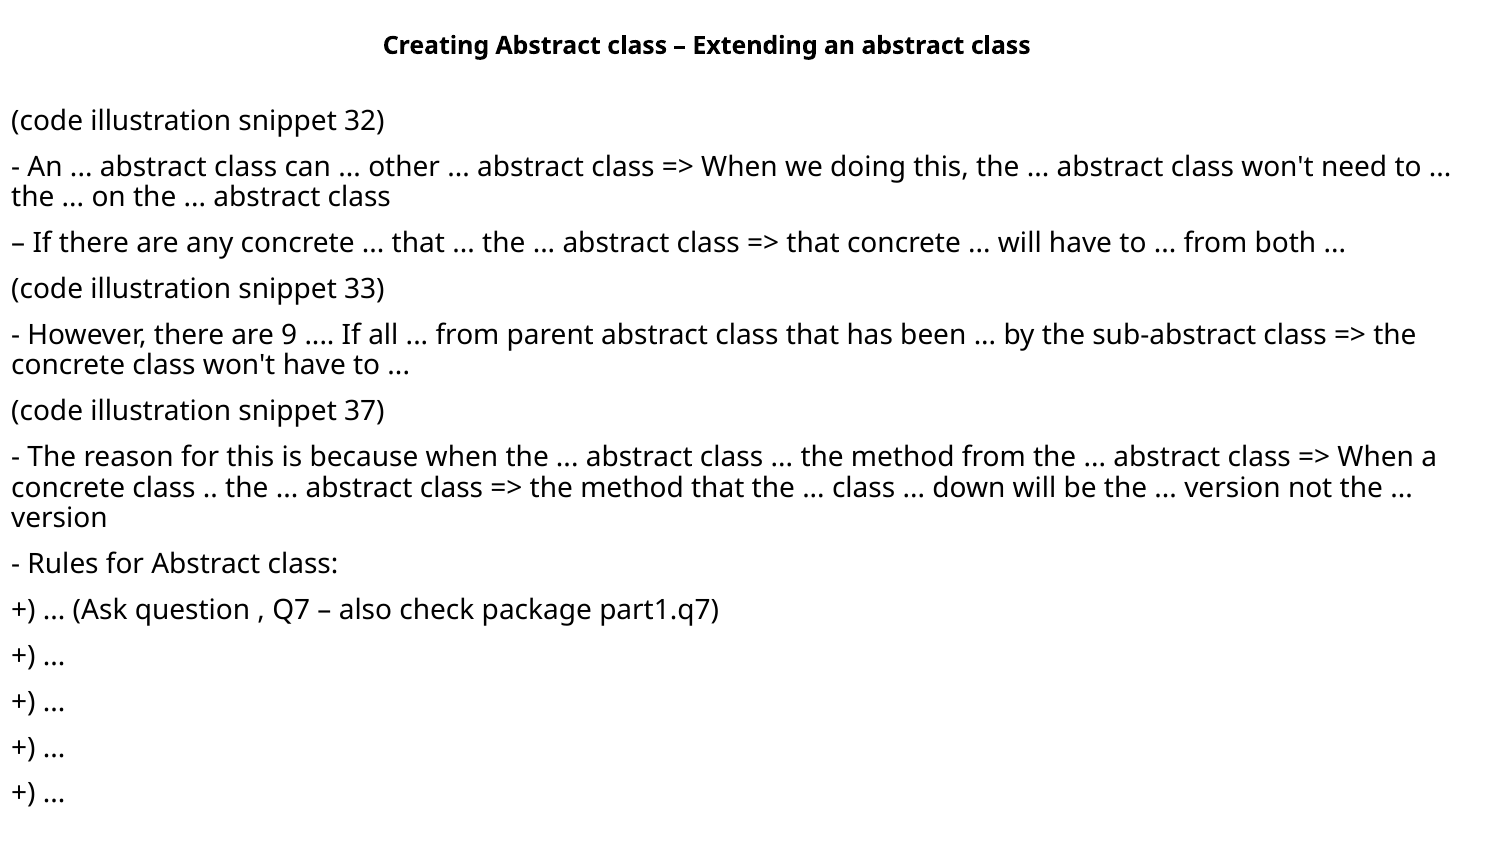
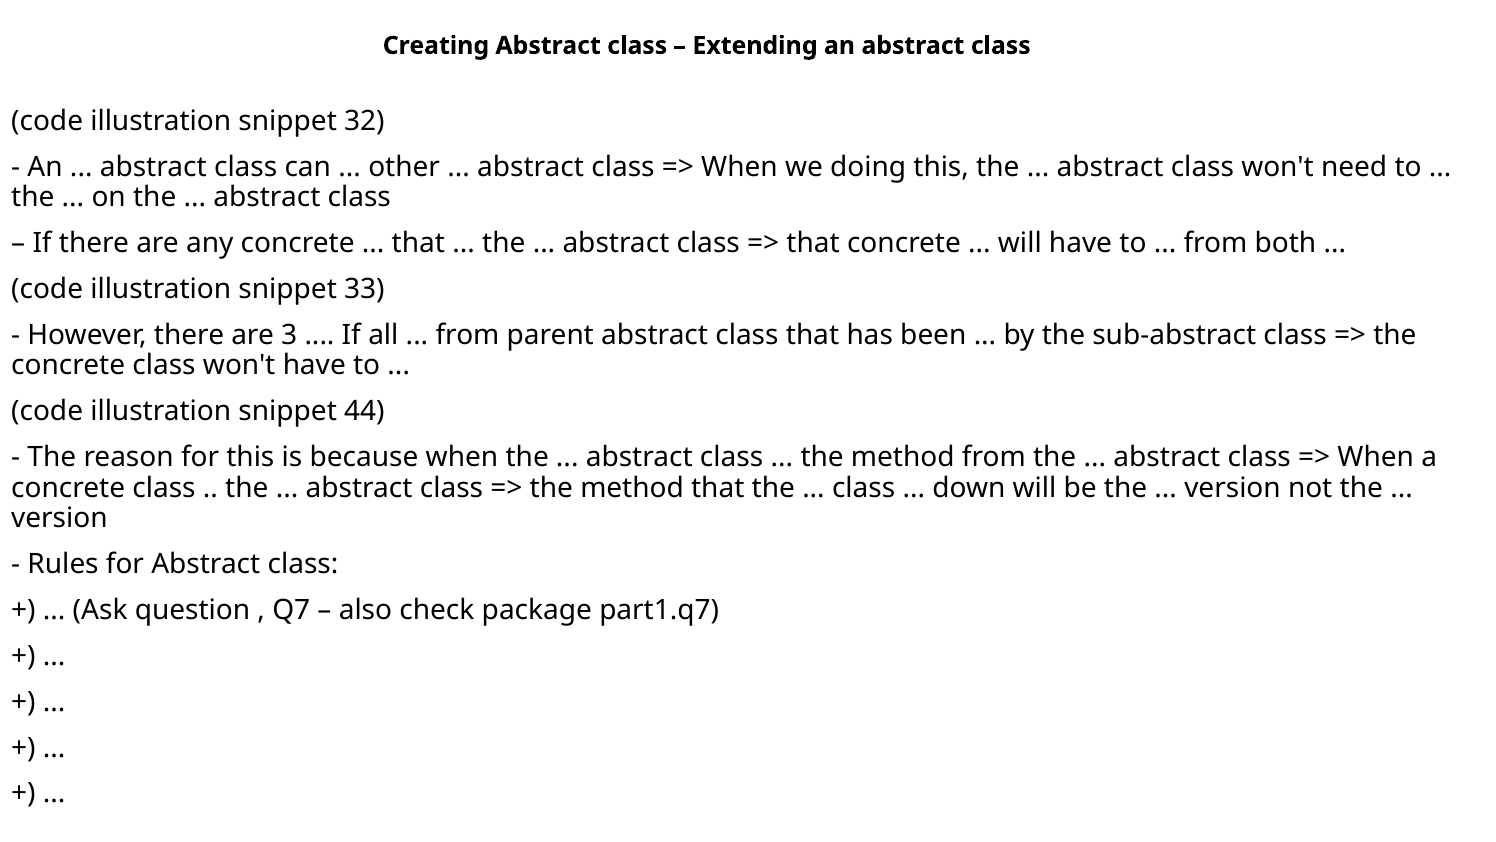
9: 9 -> 3
37: 37 -> 44
